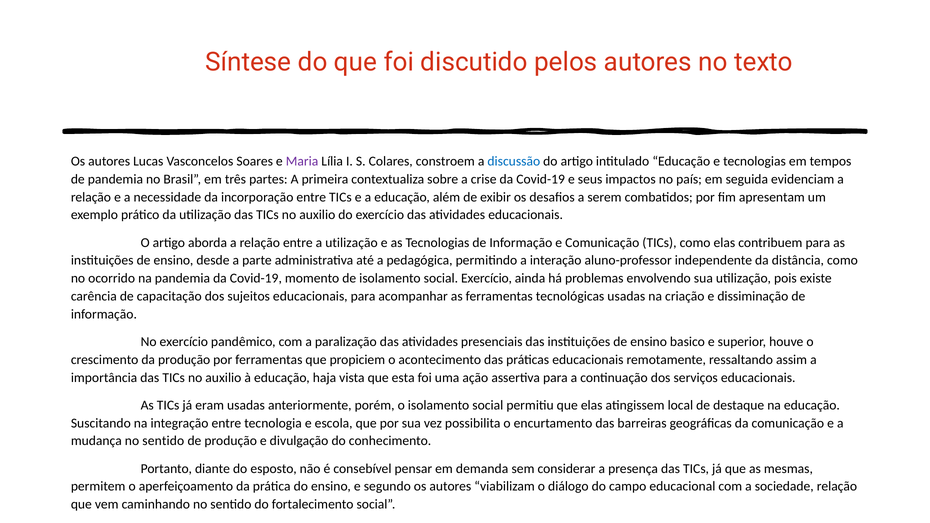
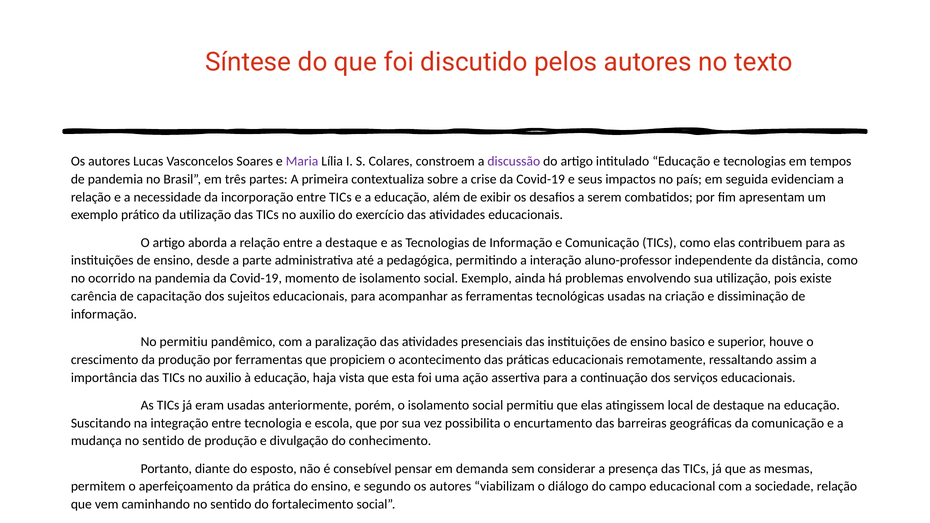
discussão colour: blue -> purple
a utilização: utilização -> destaque
social Exercício: Exercício -> Exemplo
No exercício: exercício -> permitiu
